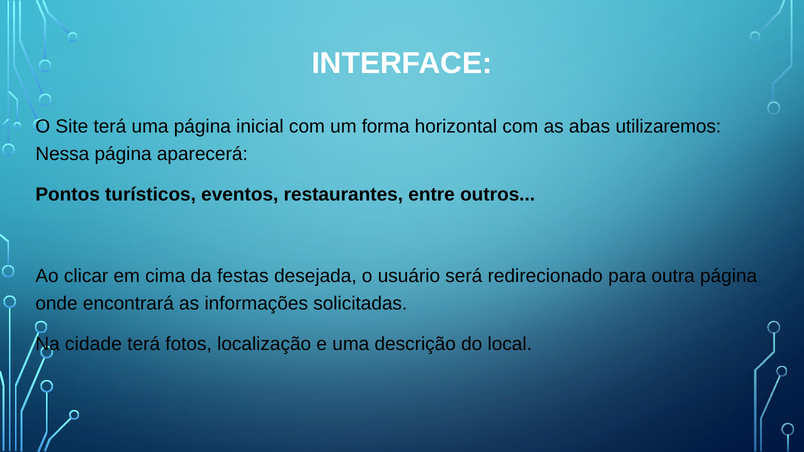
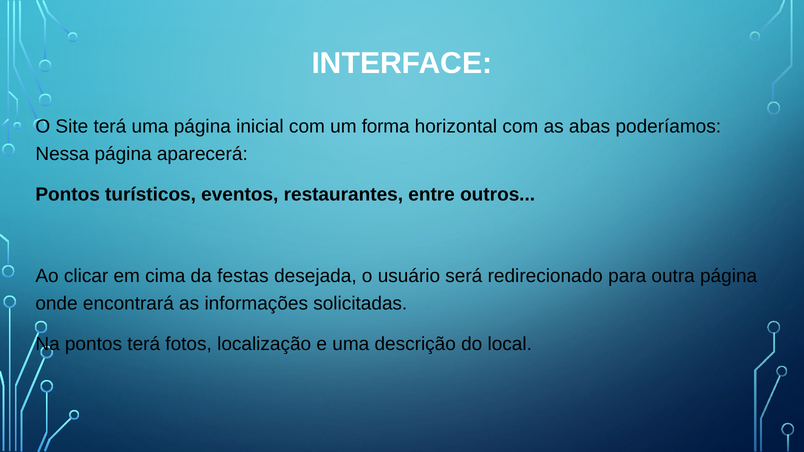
utilizaremos: utilizaremos -> poderíamos
Na cidade: cidade -> pontos
